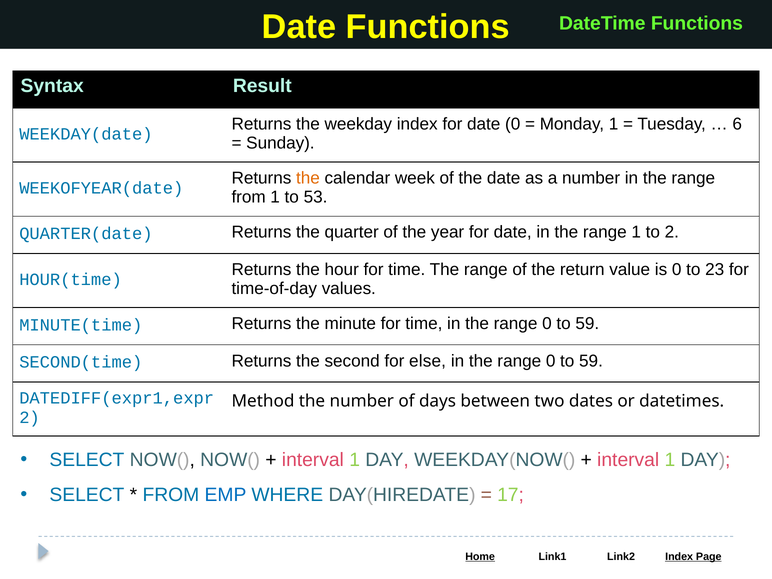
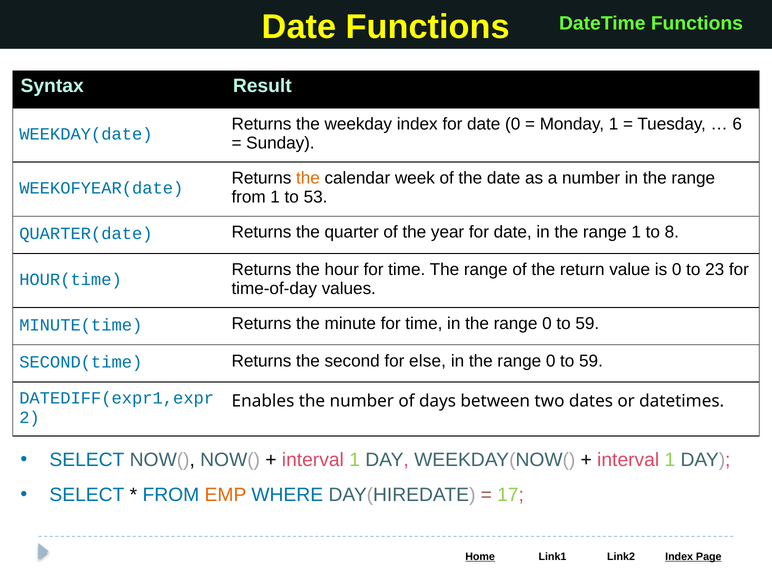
to 2: 2 -> 8
Method: Method -> Enables
EMP colour: blue -> orange
